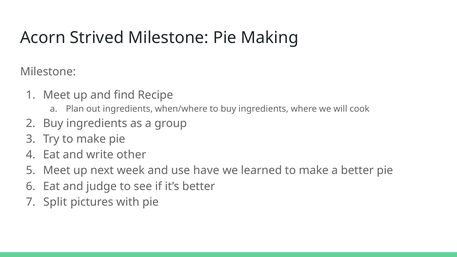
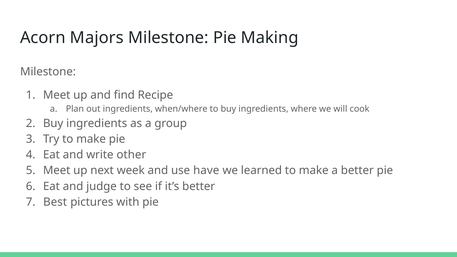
Strived: Strived -> Majors
Split: Split -> Best
